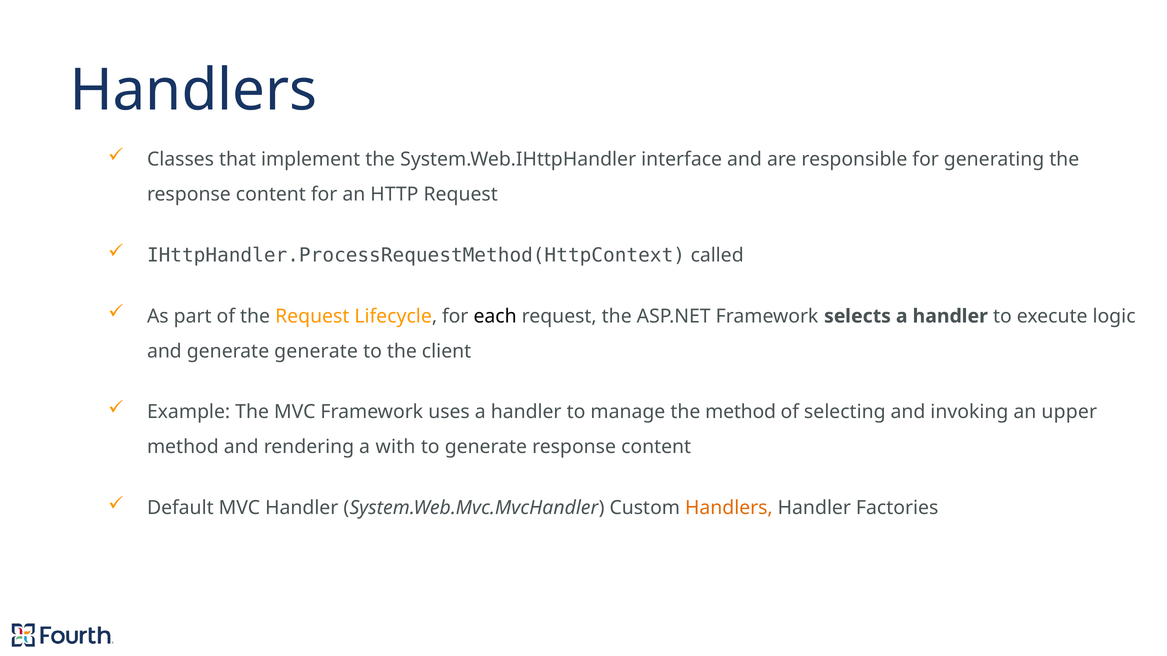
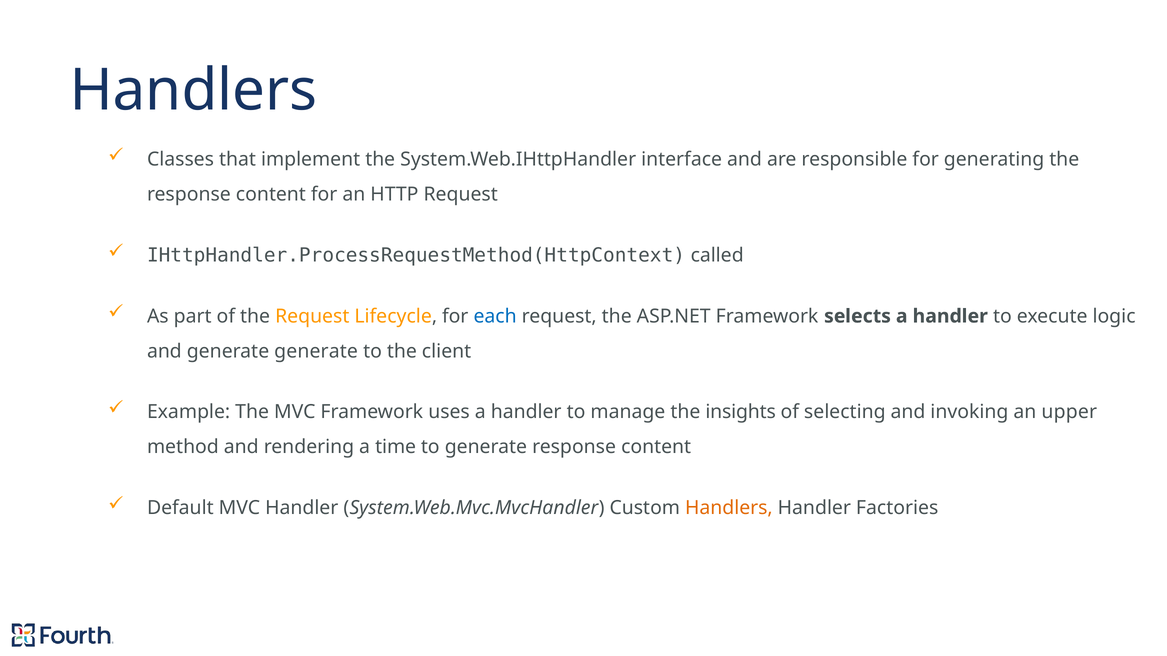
each colour: black -> blue
the method: method -> insights
with: with -> time
